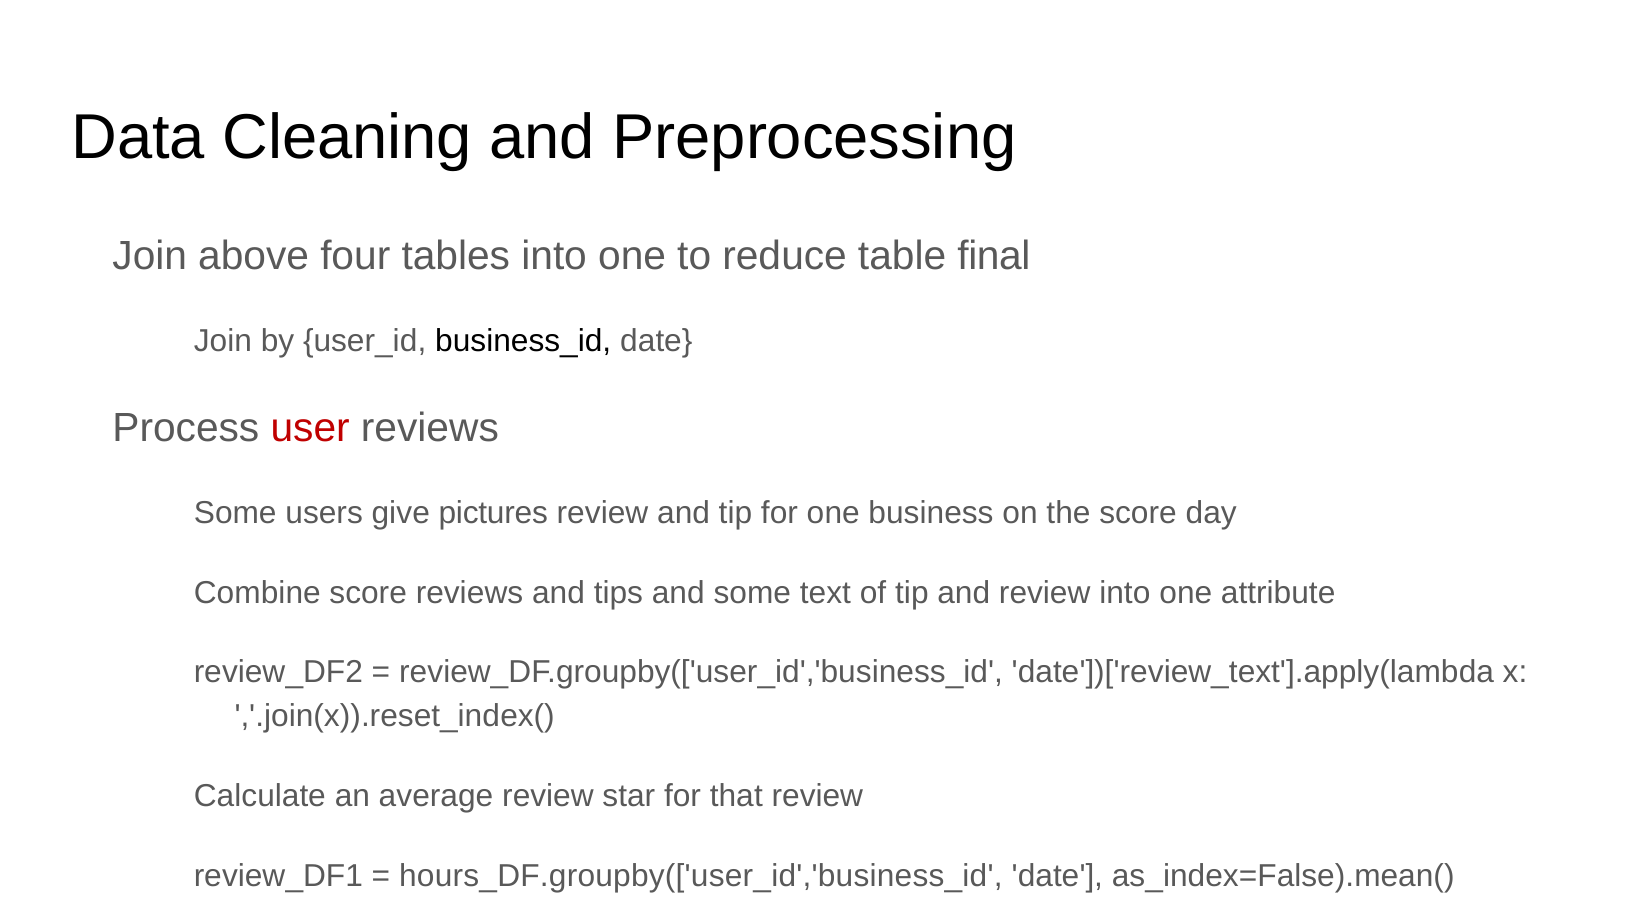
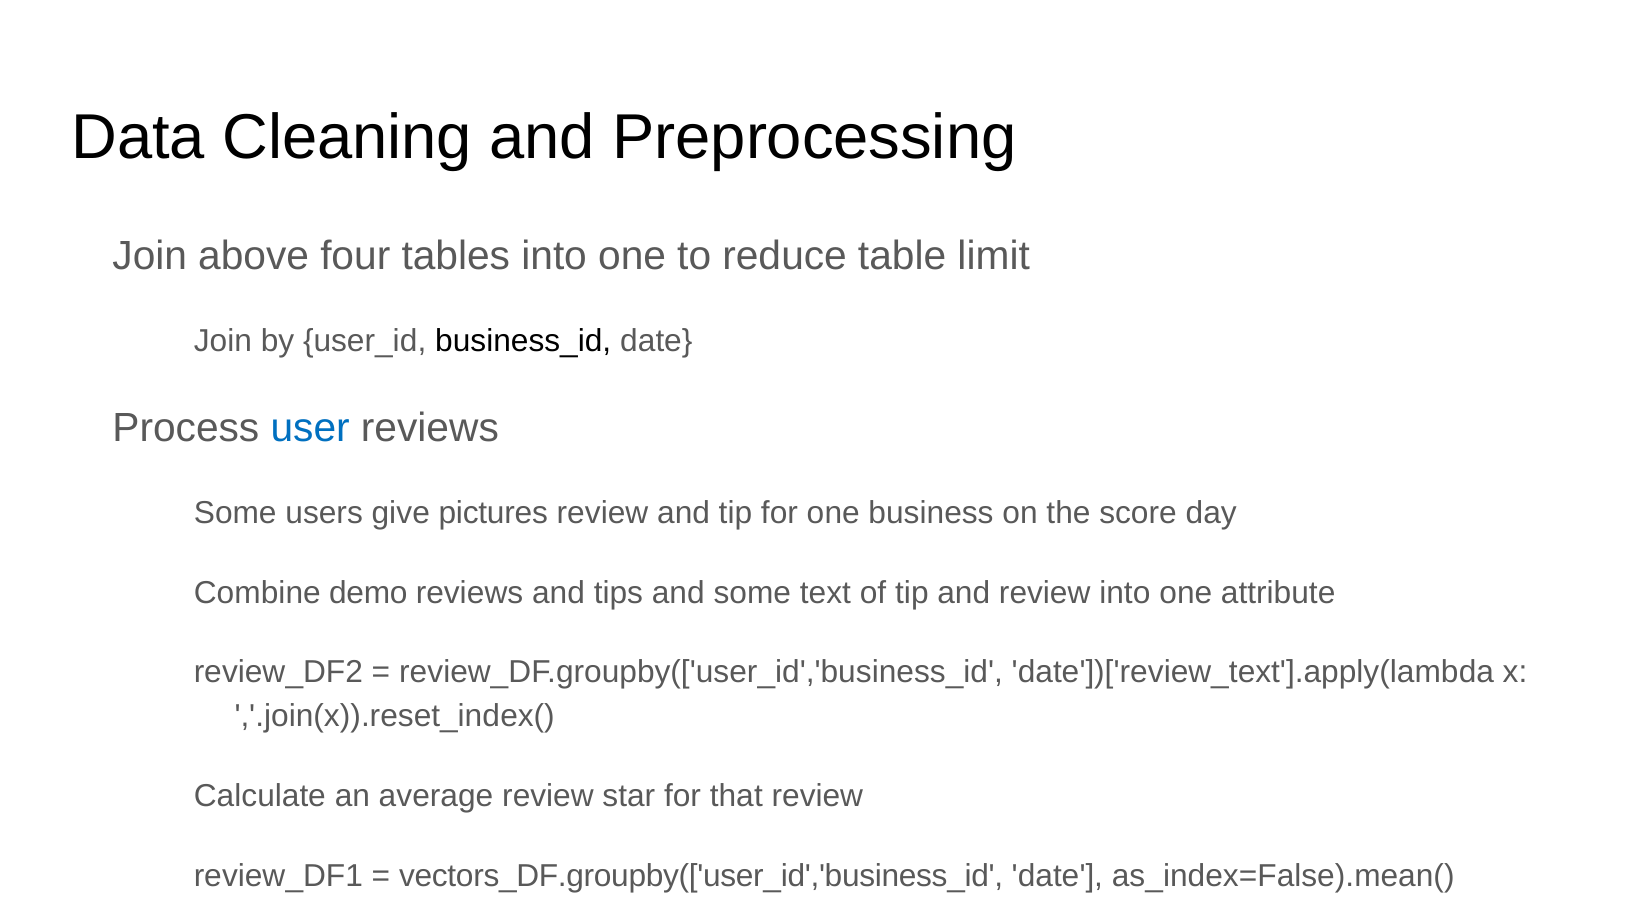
final: final -> limit
user colour: red -> blue
Combine score: score -> demo
hours_DF.groupby(['user_id','business_id: hours_DF.groupby(['user_id','business_id -> vectors_DF.groupby(['user_id','business_id
